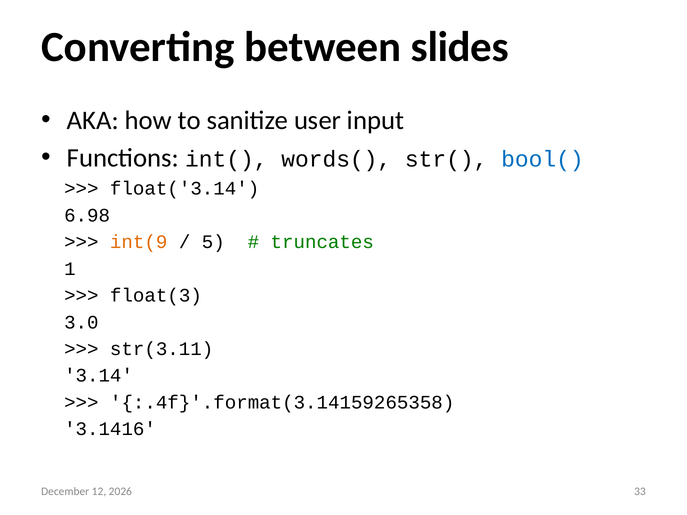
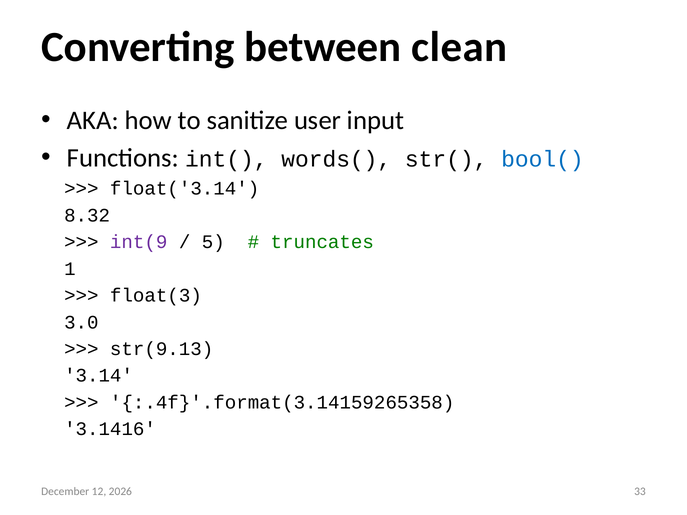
slides: slides -> clean
6.98: 6.98 -> 8.32
int(9 colour: orange -> purple
str(3.11: str(3.11 -> str(9.13
